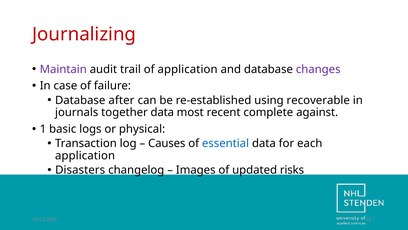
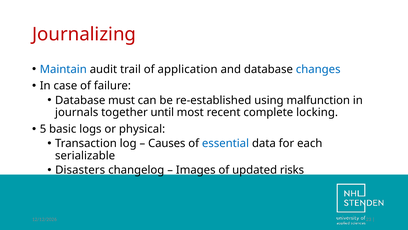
Maintain colour: purple -> blue
changes colour: purple -> blue
after: after -> must
recoverable: recoverable -> malfunction
together data: data -> until
against: against -> locking
1: 1 -> 5
application at (85, 155): application -> serializable
